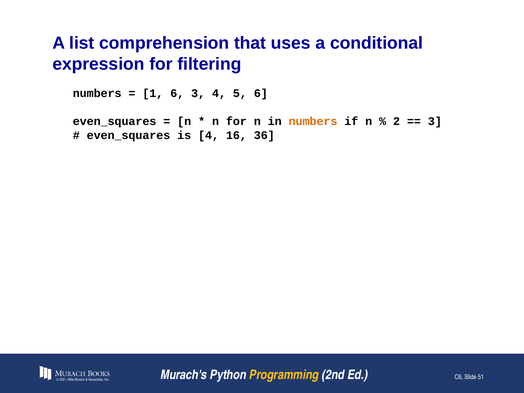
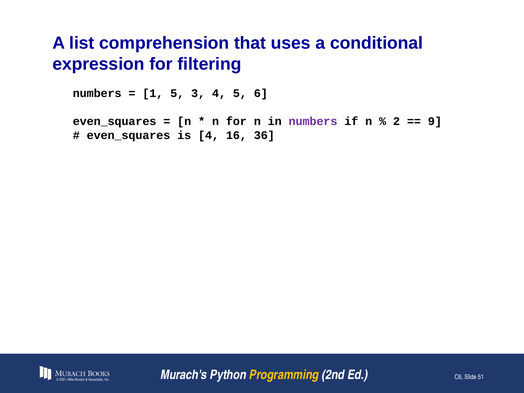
1 6: 6 -> 5
numbers at (313, 121) colour: orange -> purple
3 at (435, 121): 3 -> 9
